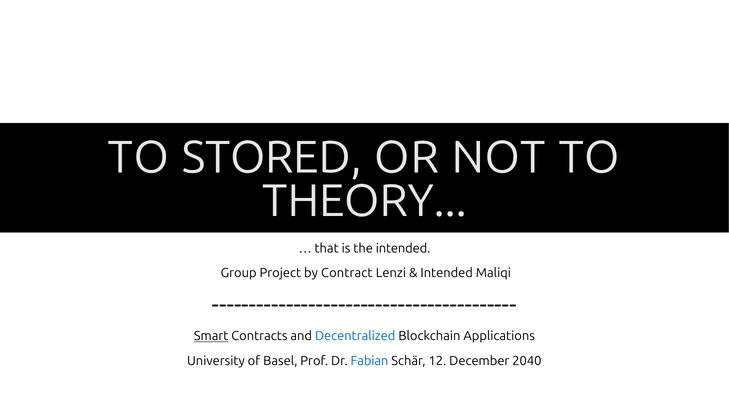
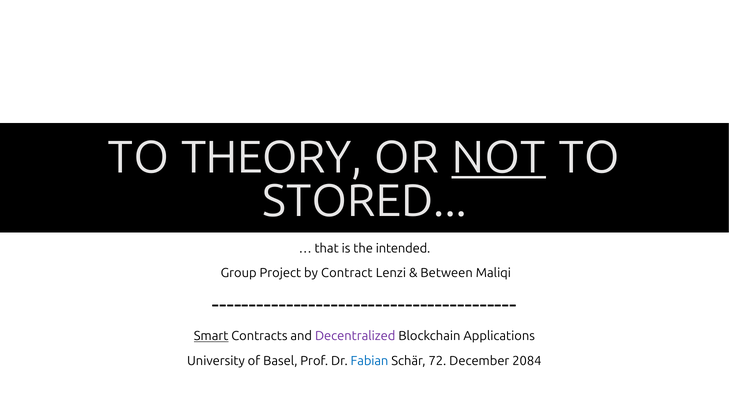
STORED: STORED -> THEORY
NOT underline: none -> present
THEORY: THEORY -> STORED
Intended at (447, 273): Intended -> Between
Decentralized colour: blue -> purple
12: 12 -> 72
2040: 2040 -> 2084
